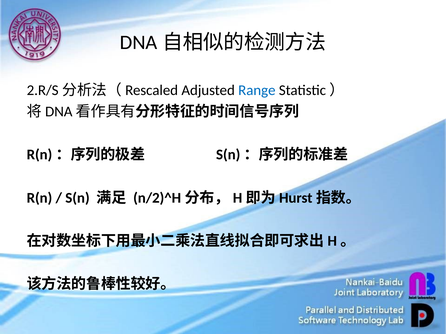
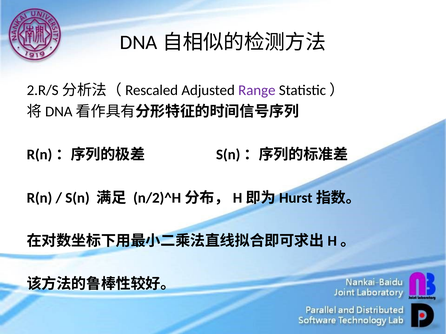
Range colour: blue -> purple
